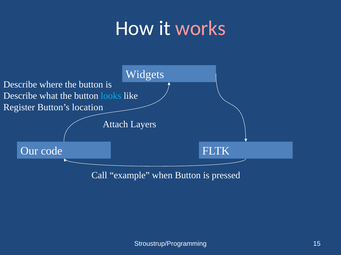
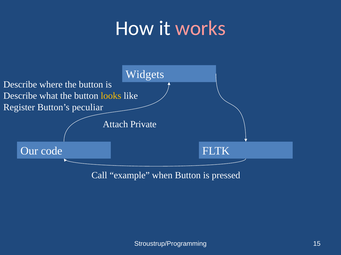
looks colour: light blue -> yellow
location: location -> peculiar
Layers: Layers -> Private
